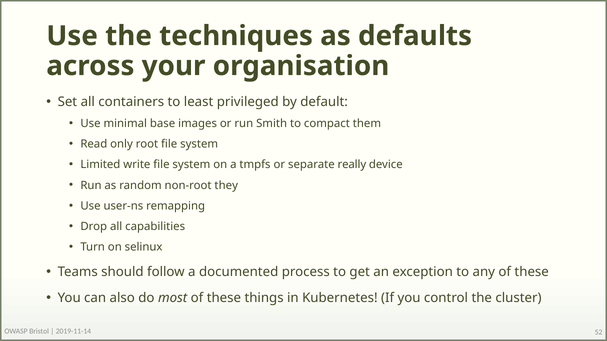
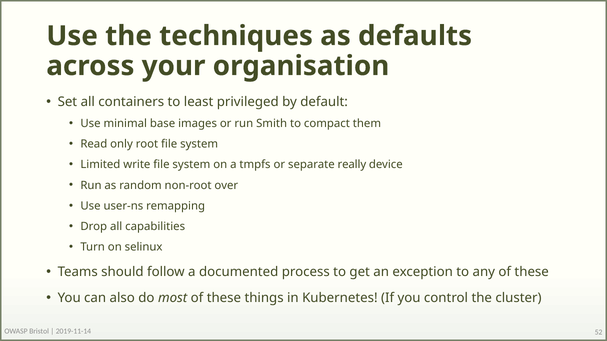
they: they -> over
